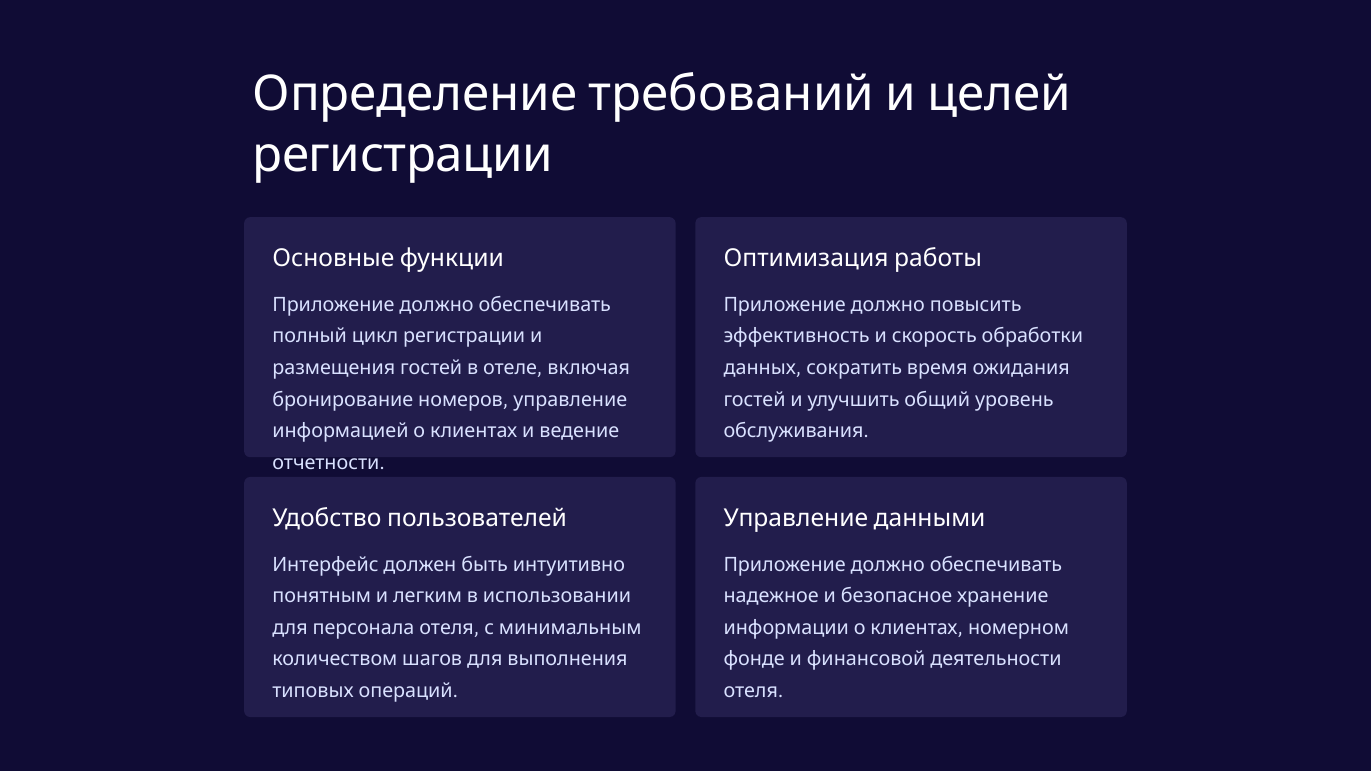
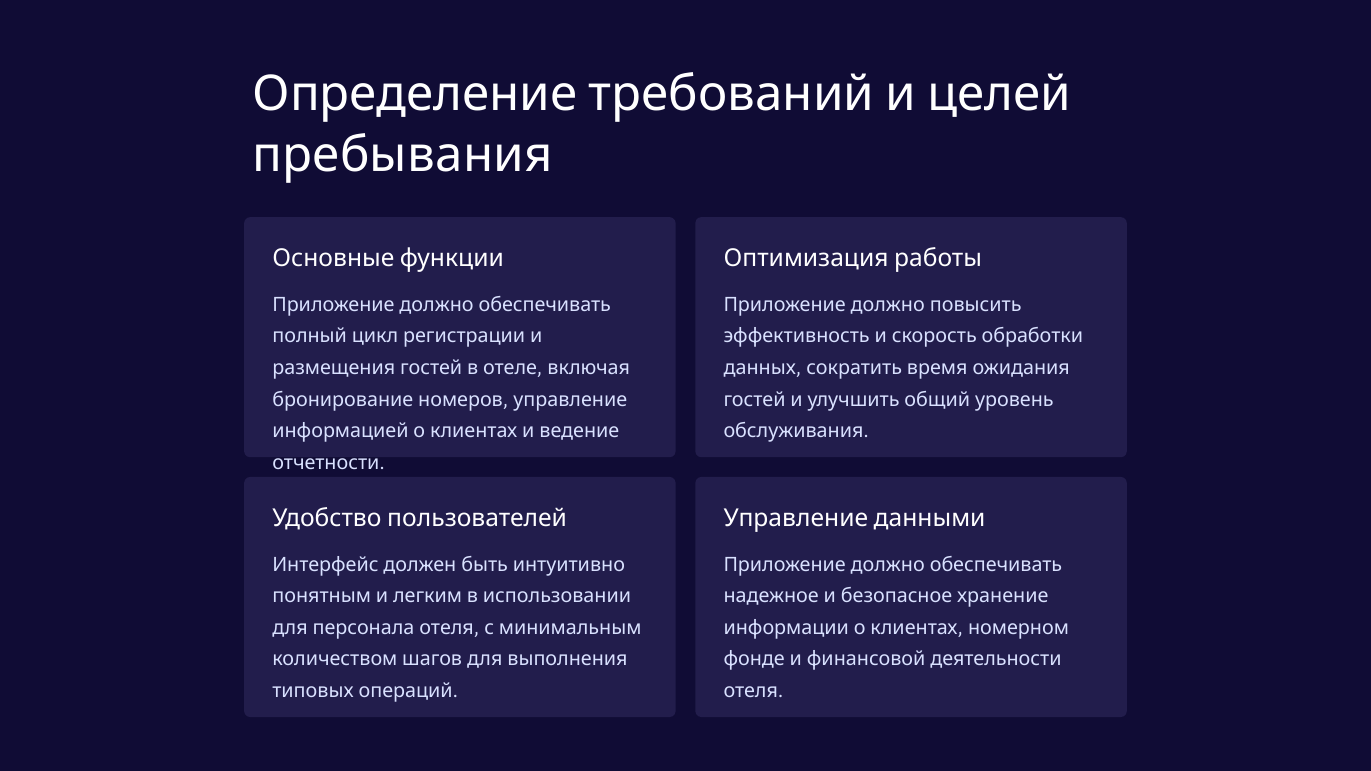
регистрации: регистрации -> пребывания
